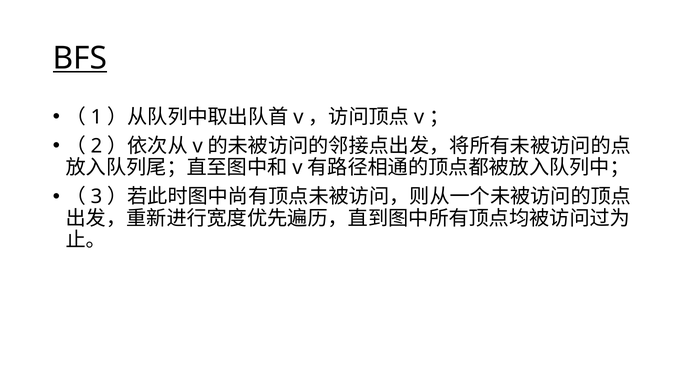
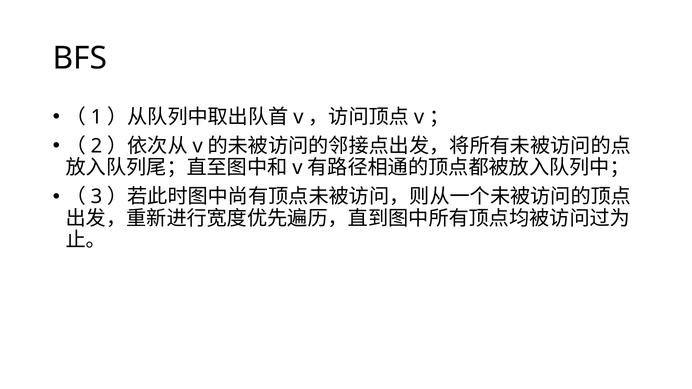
BFS underline: present -> none
